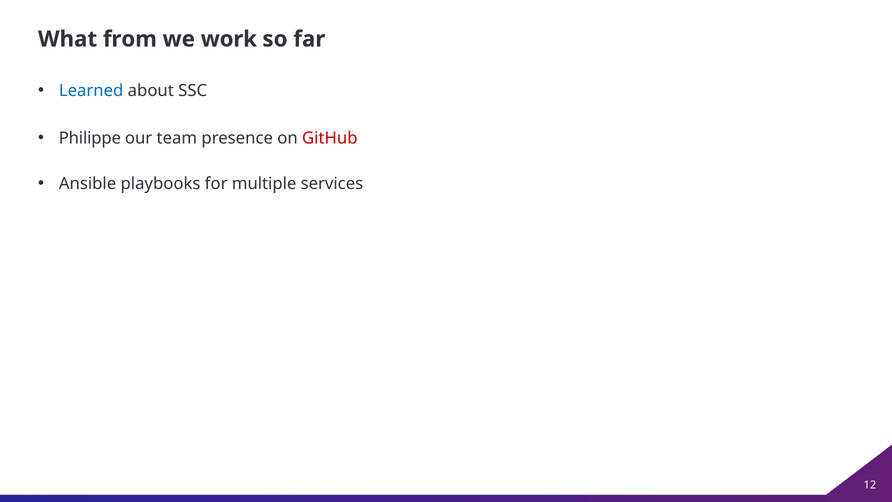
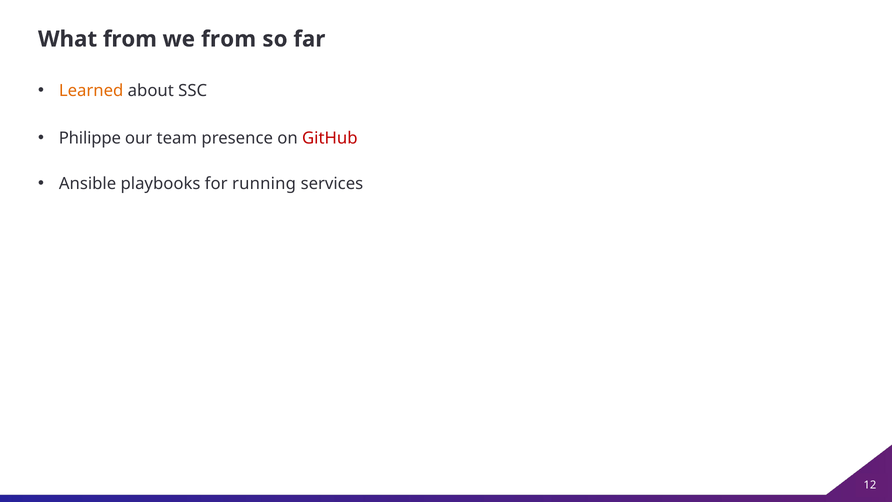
we work: work -> from
Learned colour: blue -> orange
multiple: multiple -> running
